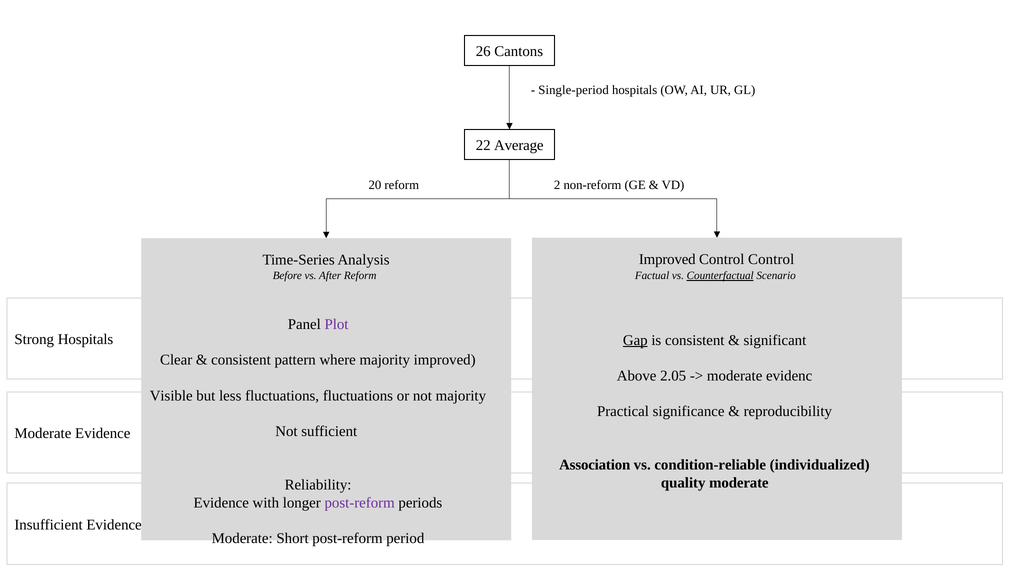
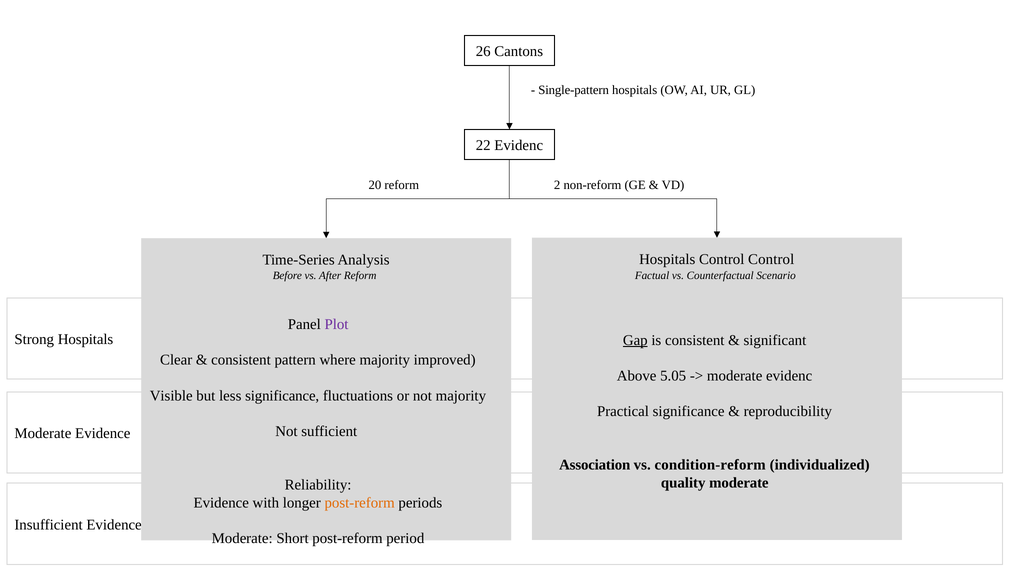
Single-period: Single-period -> Single-pattern
22 Average: Average -> Evidenc
Improved at (667, 259): Improved -> Hospitals
Counterfactual underline: present -> none
2.05: 2.05 -> 5.05
less fluctuations: fluctuations -> significance
condition-reliable: condition-reliable -> condition-reform
post-reform at (360, 503) colour: purple -> orange
